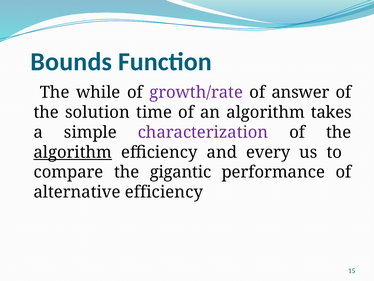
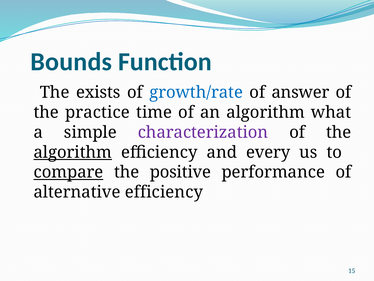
while: while -> exists
growth/rate colour: purple -> blue
solution: solution -> practice
takes: takes -> what
compare underline: none -> present
gigantic: gigantic -> positive
